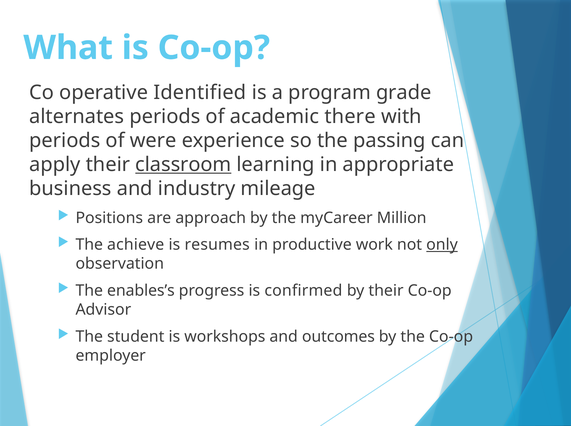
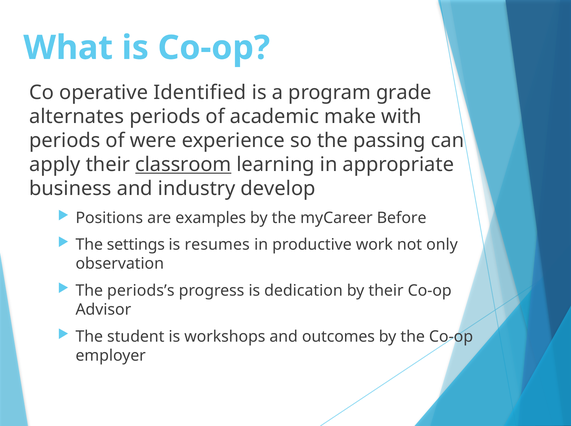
there: there -> make
mileage: mileage -> develop
approach: approach -> examples
Million: Million -> Before
achieve: achieve -> settings
only underline: present -> none
enables’s: enables’s -> periods’s
confirmed: confirmed -> dedication
